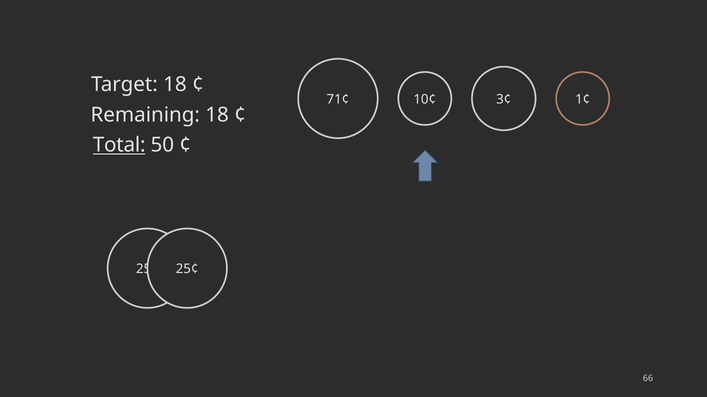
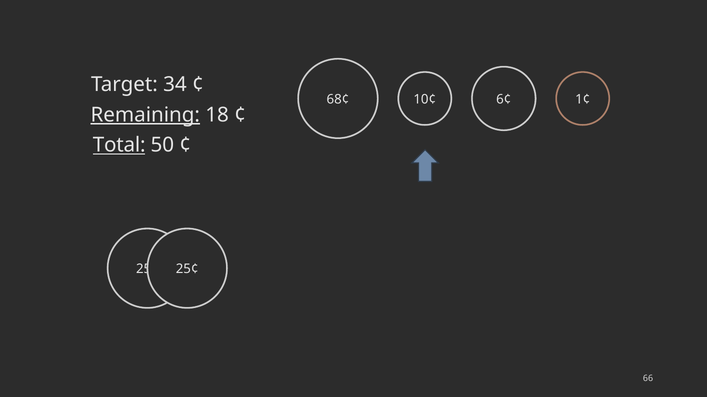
Target 18: 18 -> 34
71¢: 71¢ -> 68¢
3¢: 3¢ -> 6¢
Remaining underline: none -> present
